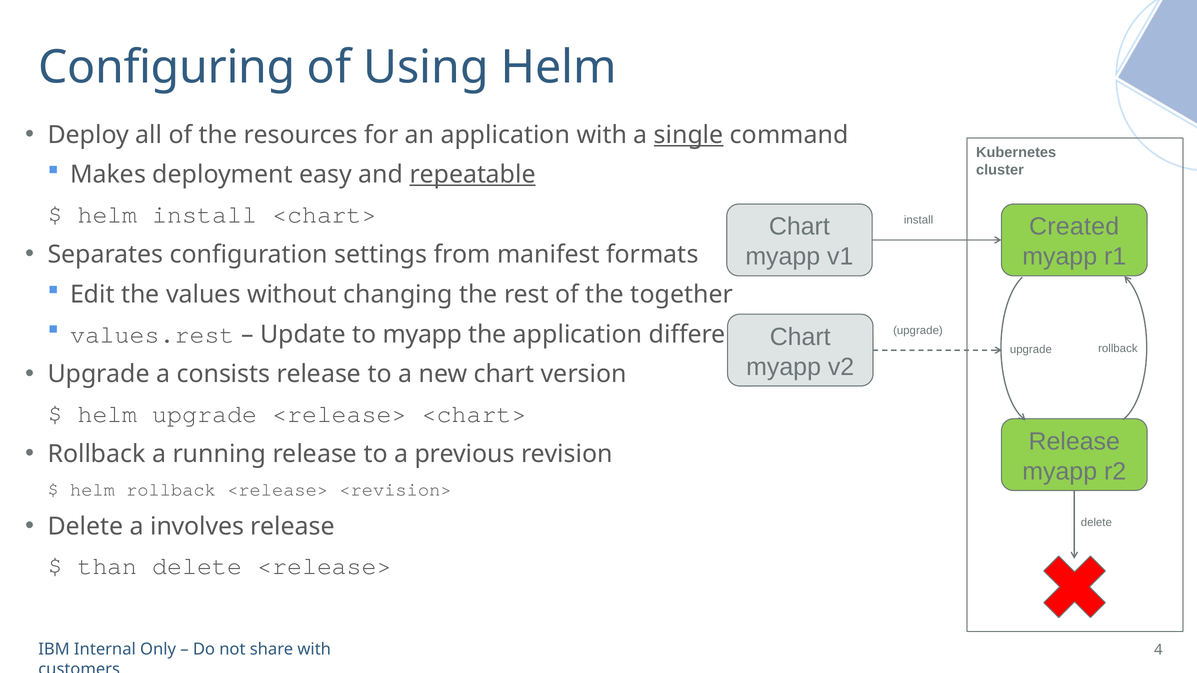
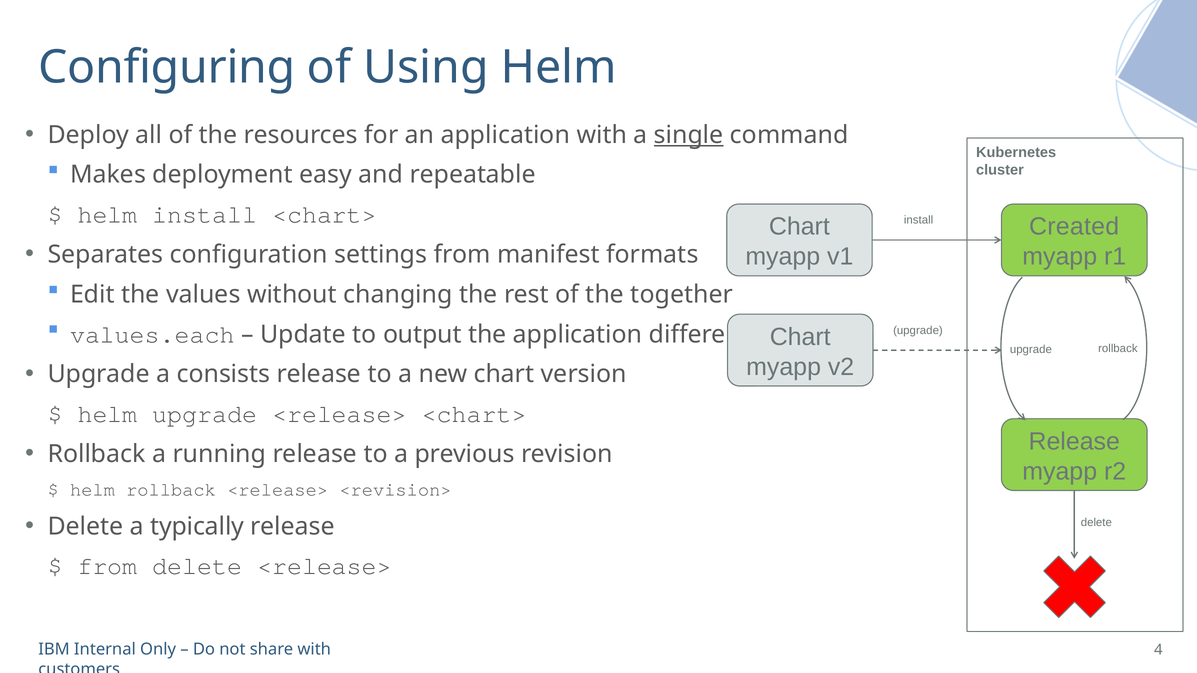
repeatable underline: present -> none
values.rest: values.rest -> values.each
to myapp: myapp -> output
involves: involves -> typically
than at (107, 566): than -> from
